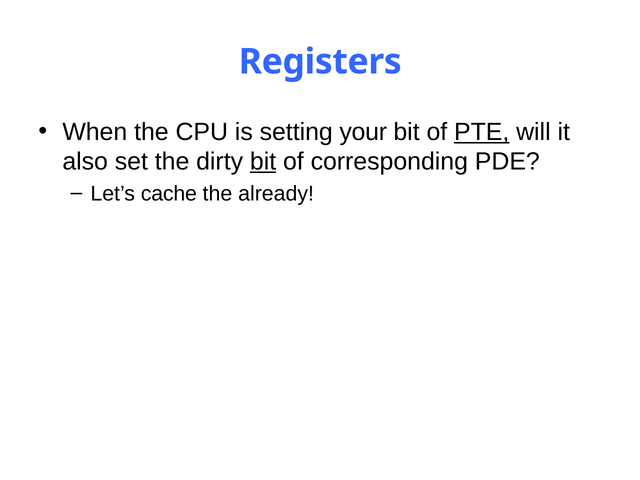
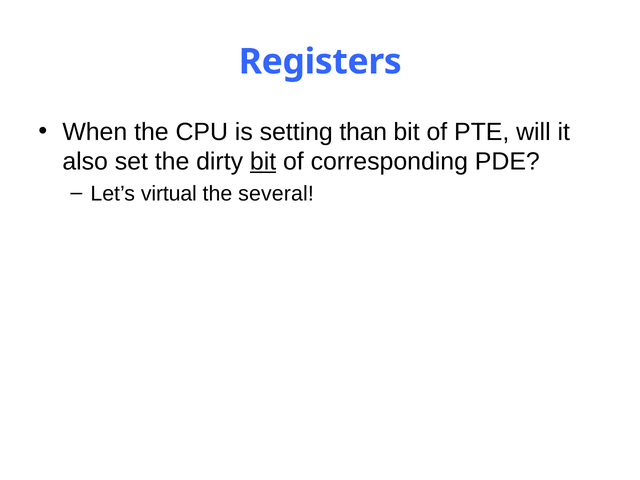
your: your -> than
PTE underline: present -> none
cache: cache -> virtual
already: already -> several
